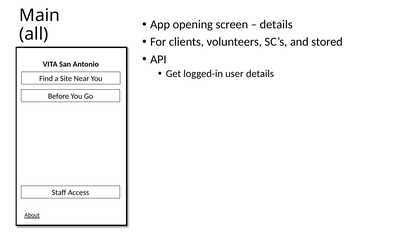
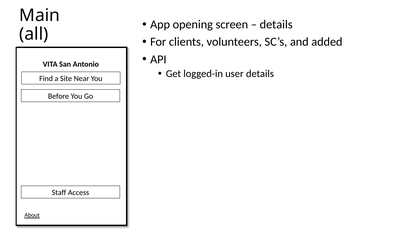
stored: stored -> added
